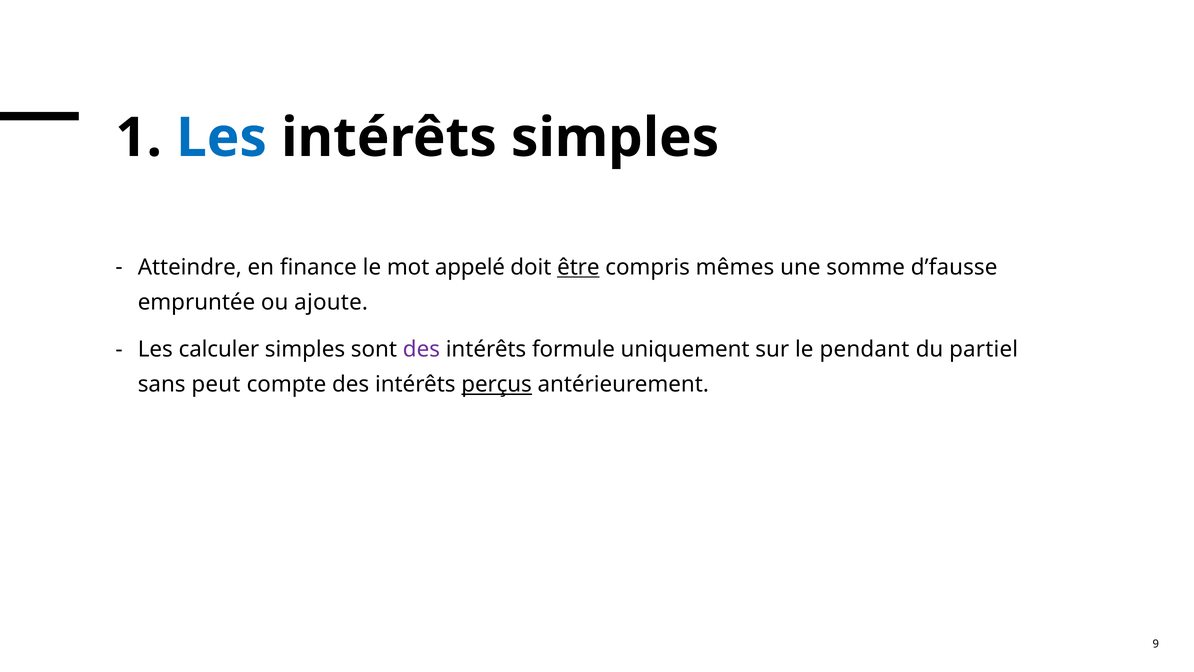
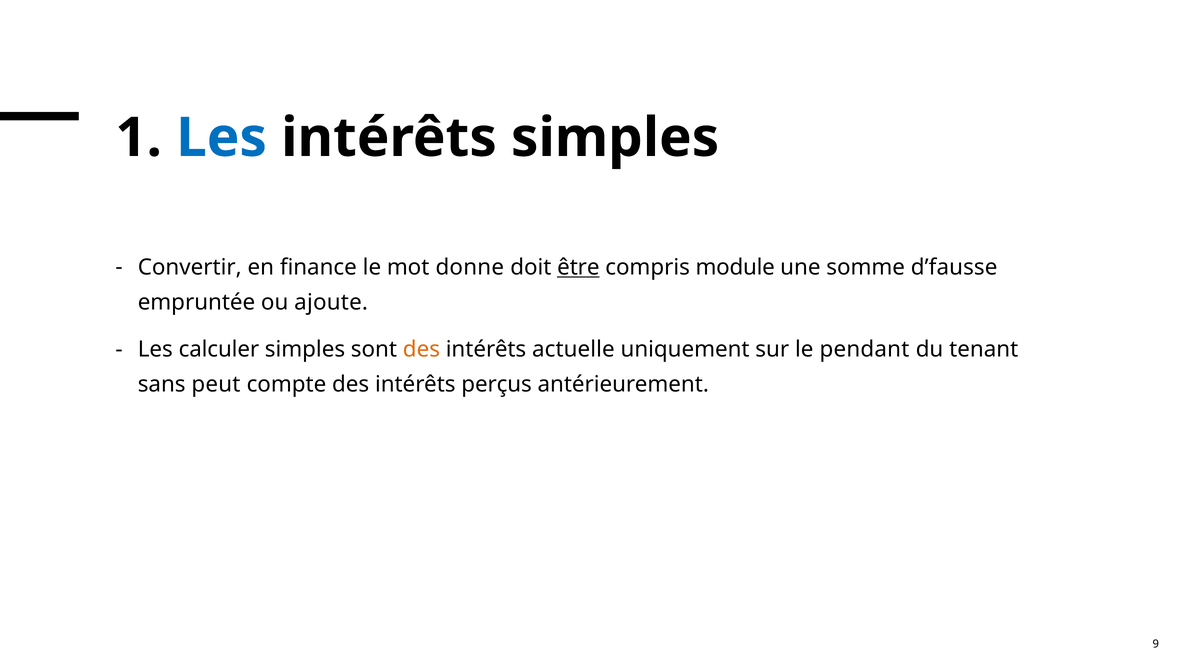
Atteindre: Atteindre -> Convertir
appelé: appelé -> donne
mêmes: mêmes -> module
des at (421, 349) colour: purple -> orange
formule: formule -> actuelle
partiel: partiel -> tenant
perçus underline: present -> none
